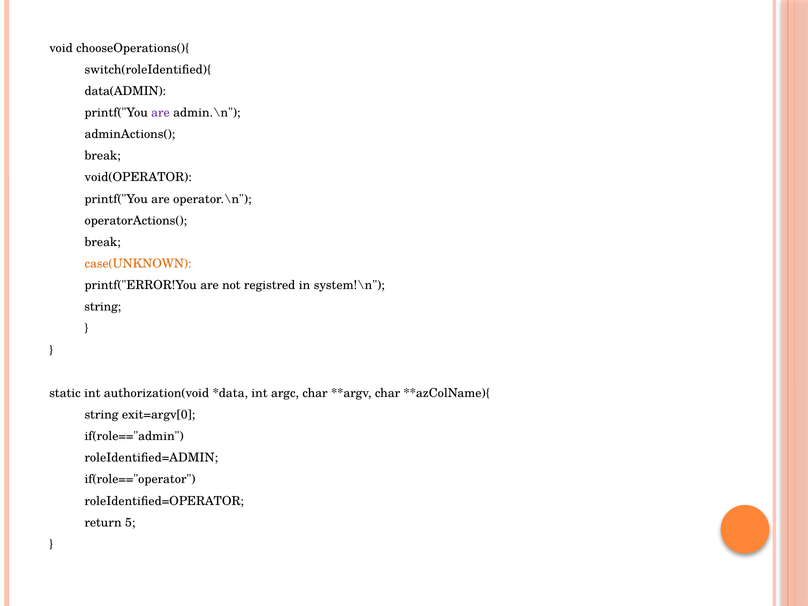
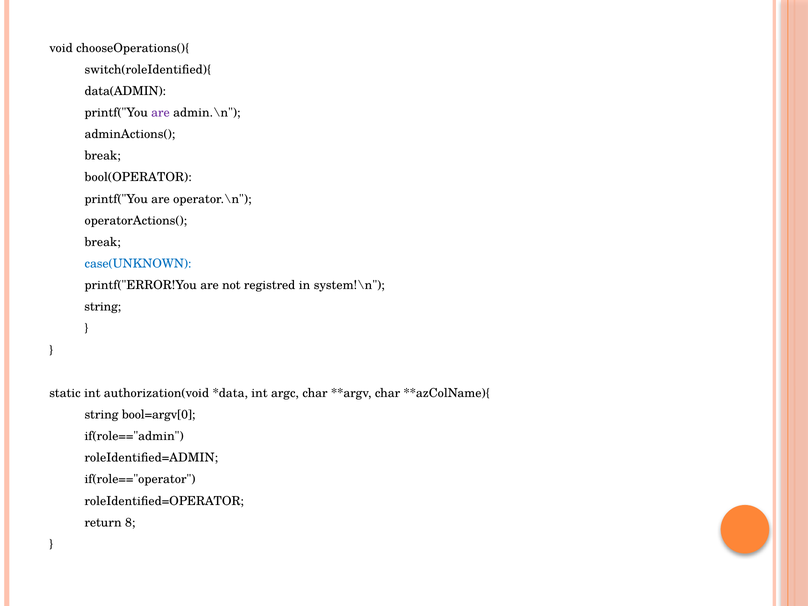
void(OPERATOR: void(OPERATOR -> bool(OPERATOR
case(UNKNOWN colour: orange -> blue
exit=argv[0: exit=argv[0 -> bool=argv[0
5: 5 -> 8
